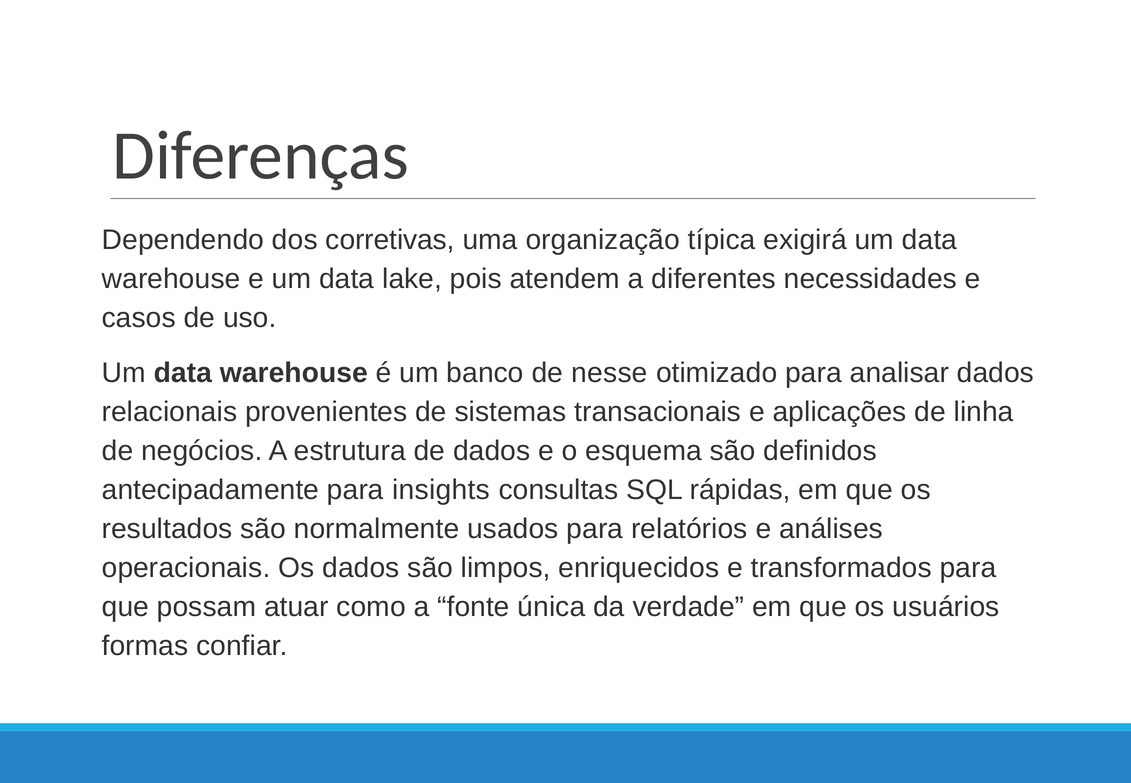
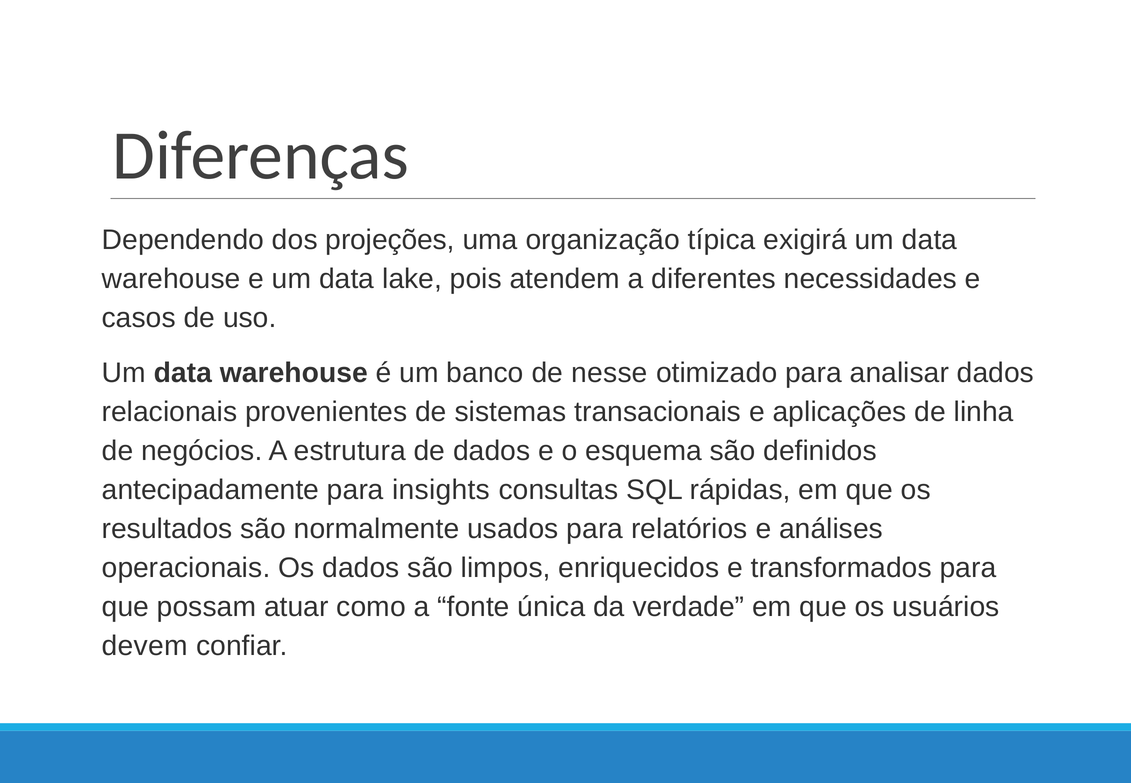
corretivas: corretivas -> projeções
formas: formas -> devem
